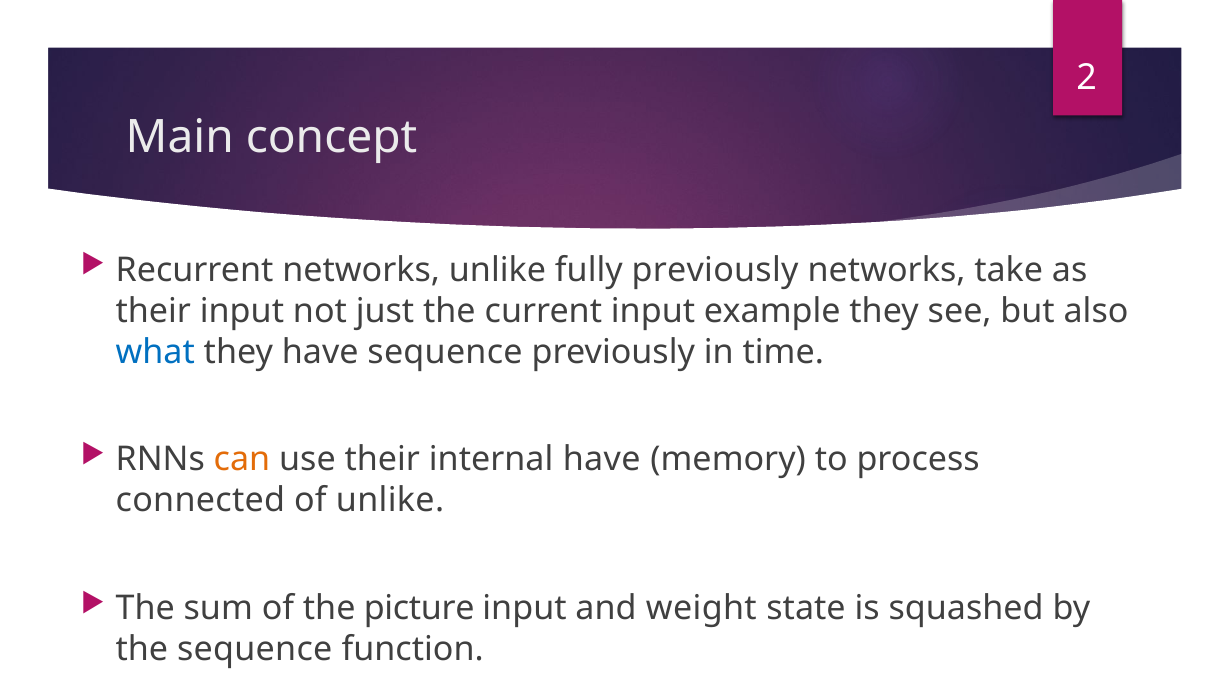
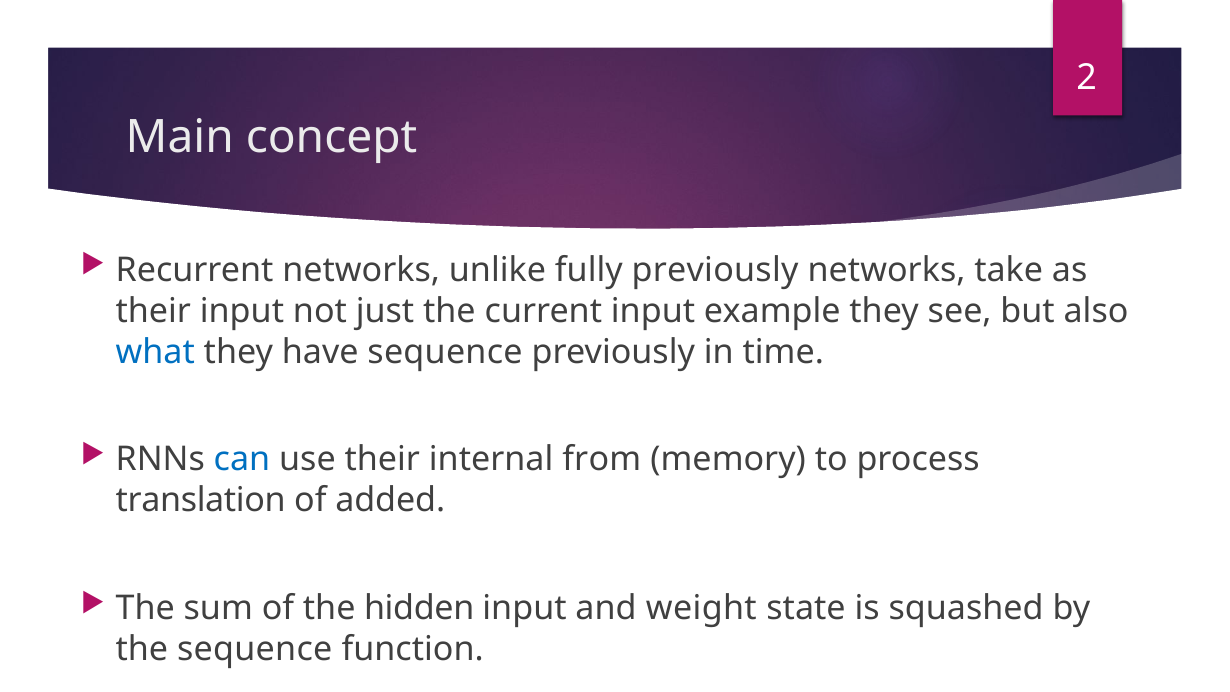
can colour: orange -> blue
internal have: have -> from
connected: connected -> translation
of unlike: unlike -> added
picture: picture -> hidden
